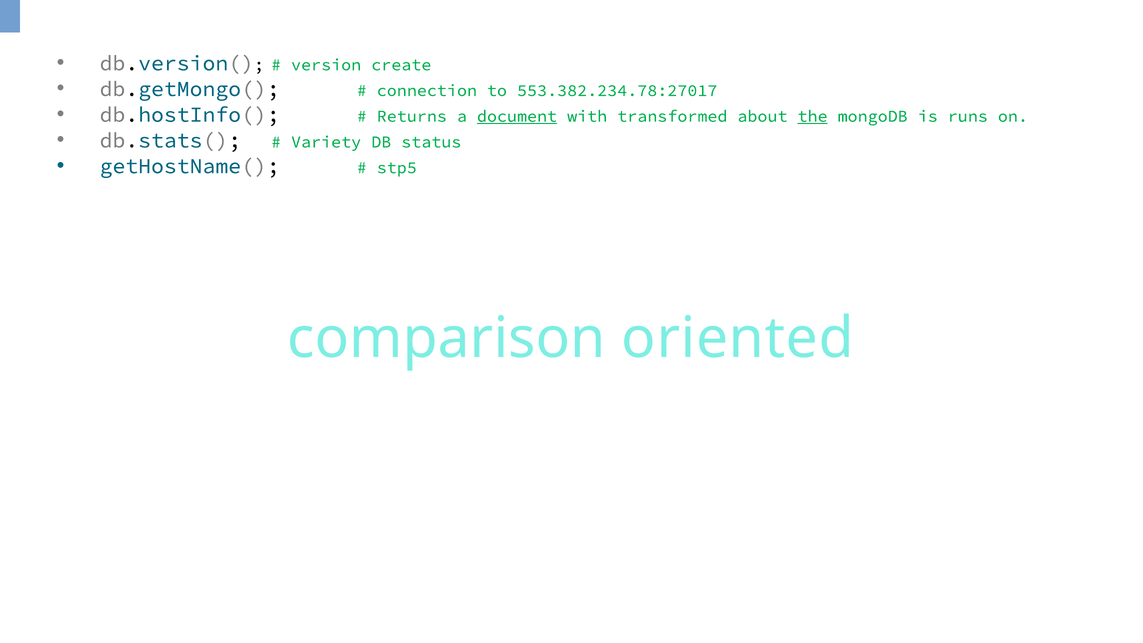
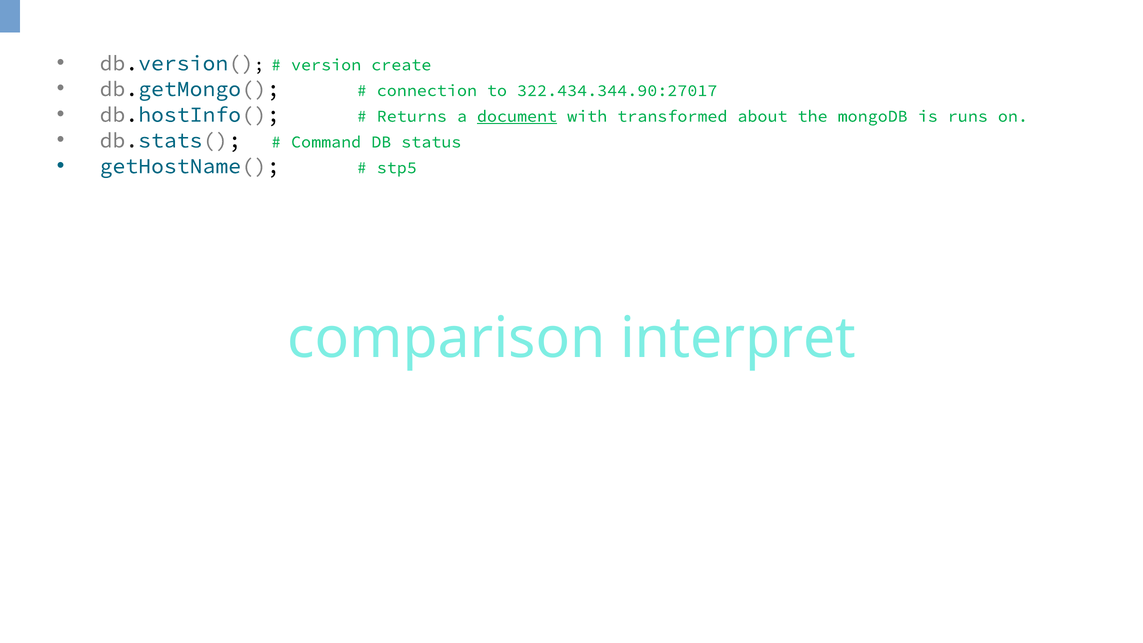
553.382.234.78:27017: 553.382.234.78:27017 -> 322.434.344.90:27017
the underline: present -> none
Variety: Variety -> Command
oriented: oriented -> interpret
